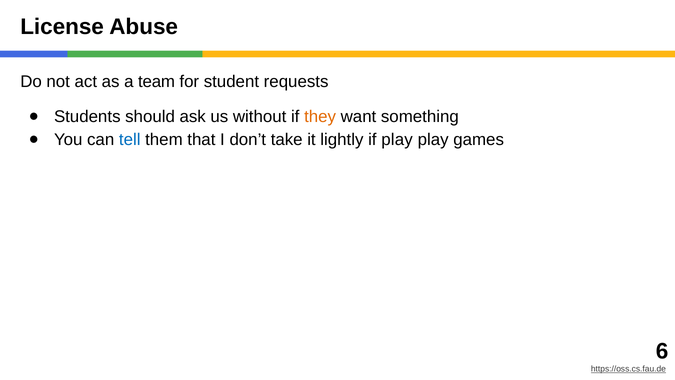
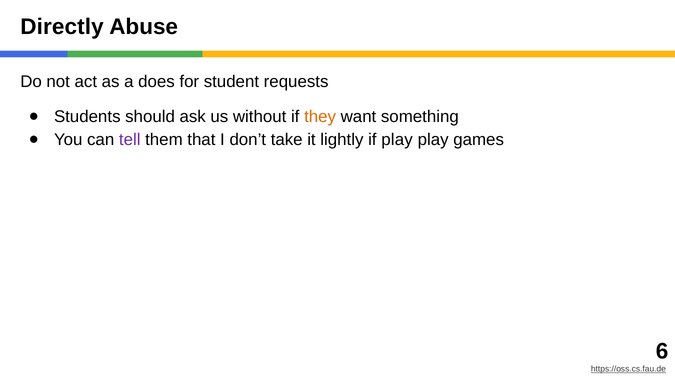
License: License -> Directly
team: team -> does
tell colour: blue -> purple
